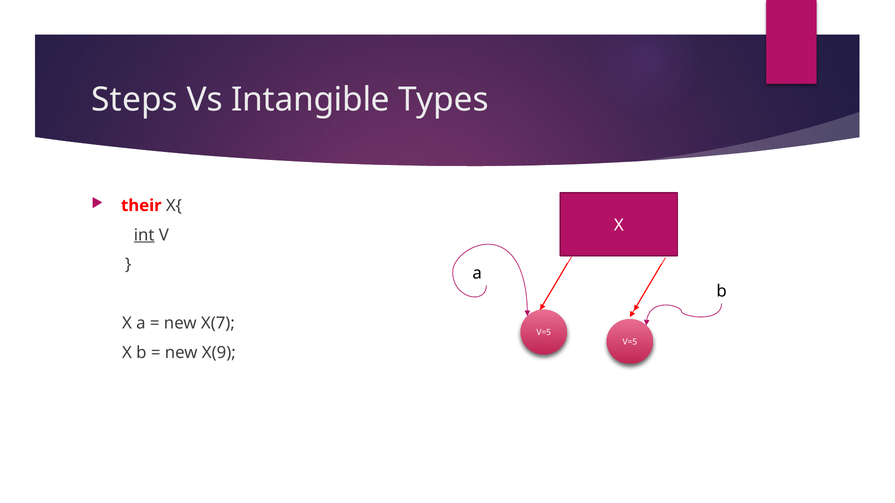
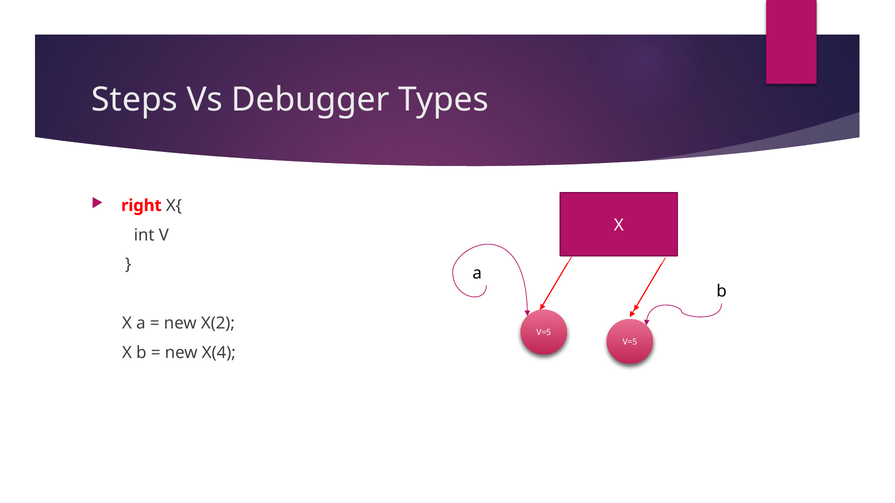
Intangible: Intangible -> Debugger
their: their -> right
int underline: present -> none
X(7: X(7 -> X(2
X(9: X(9 -> X(4
